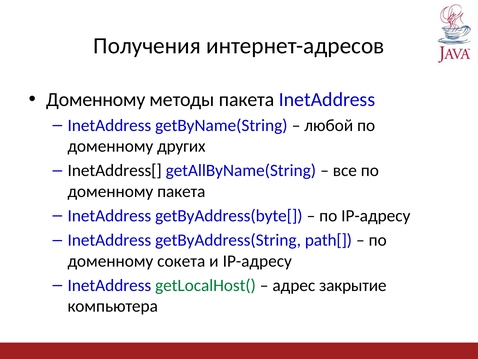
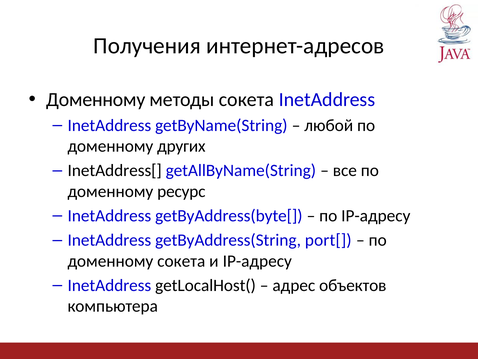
методы пакета: пакета -> сокета
доменному пакета: пакета -> ресурс
path[: path[ -> port[
getLocalHost( colour: green -> black
закрытие: закрытие -> объектов
